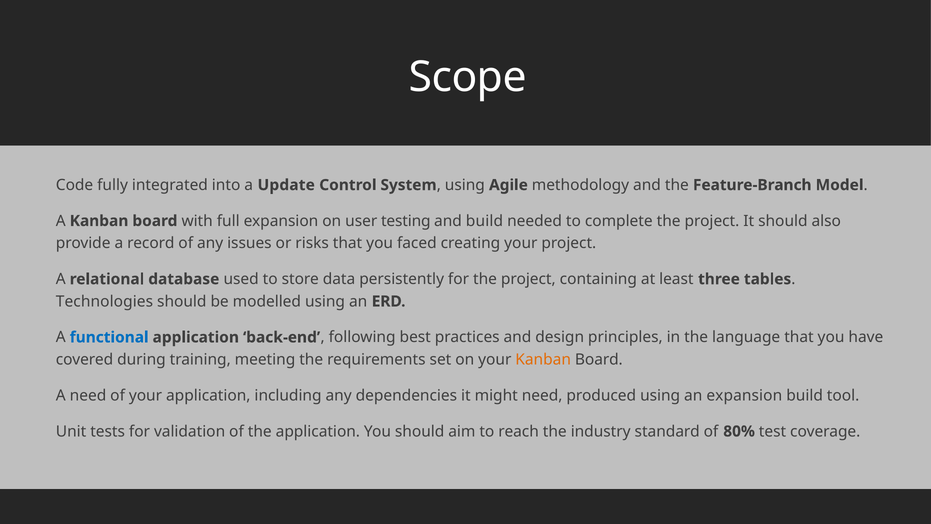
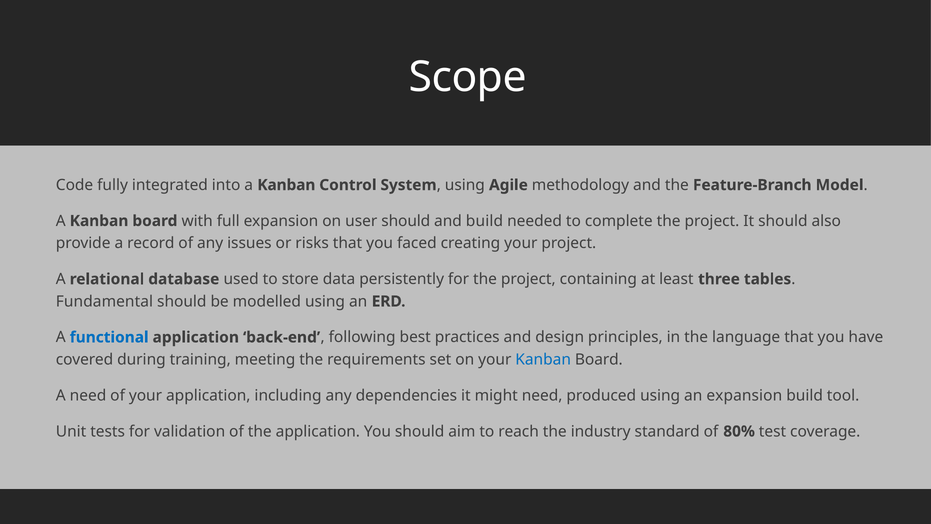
into a Update: Update -> Kanban
user testing: testing -> should
Technologies: Technologies -> Fundamental
Kanban at (543, 359) colour: orange -> blue
